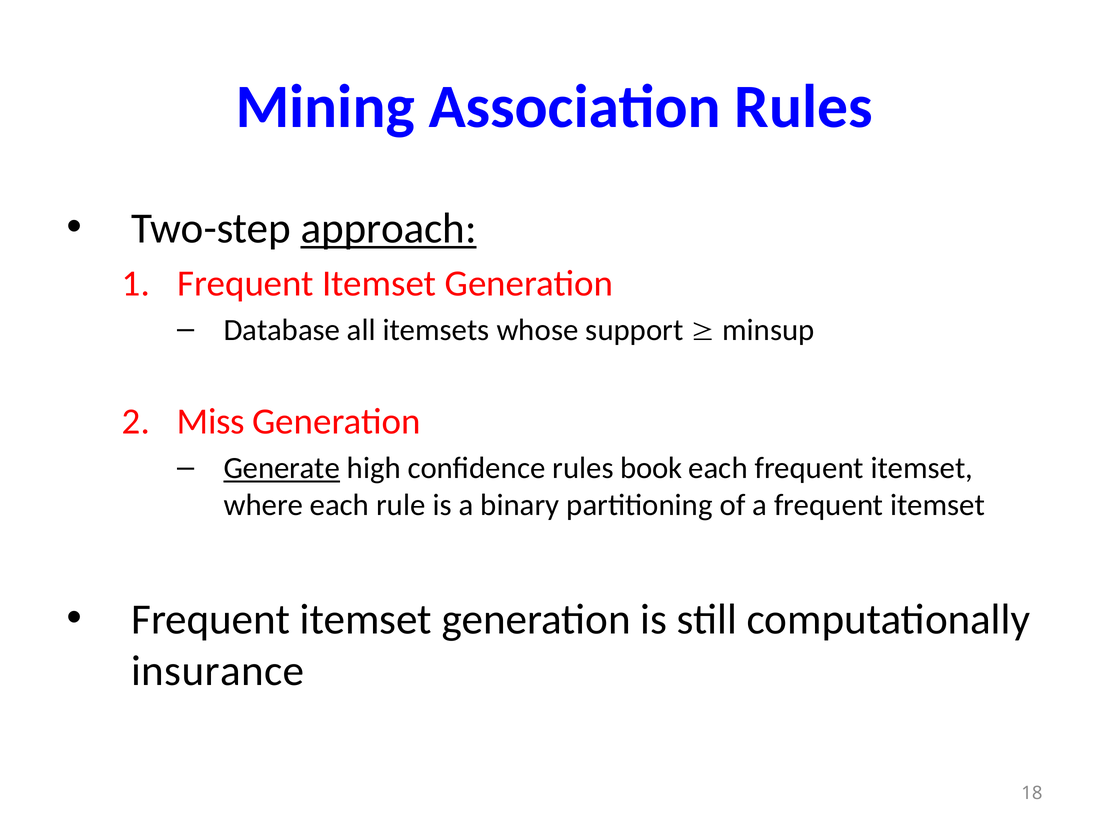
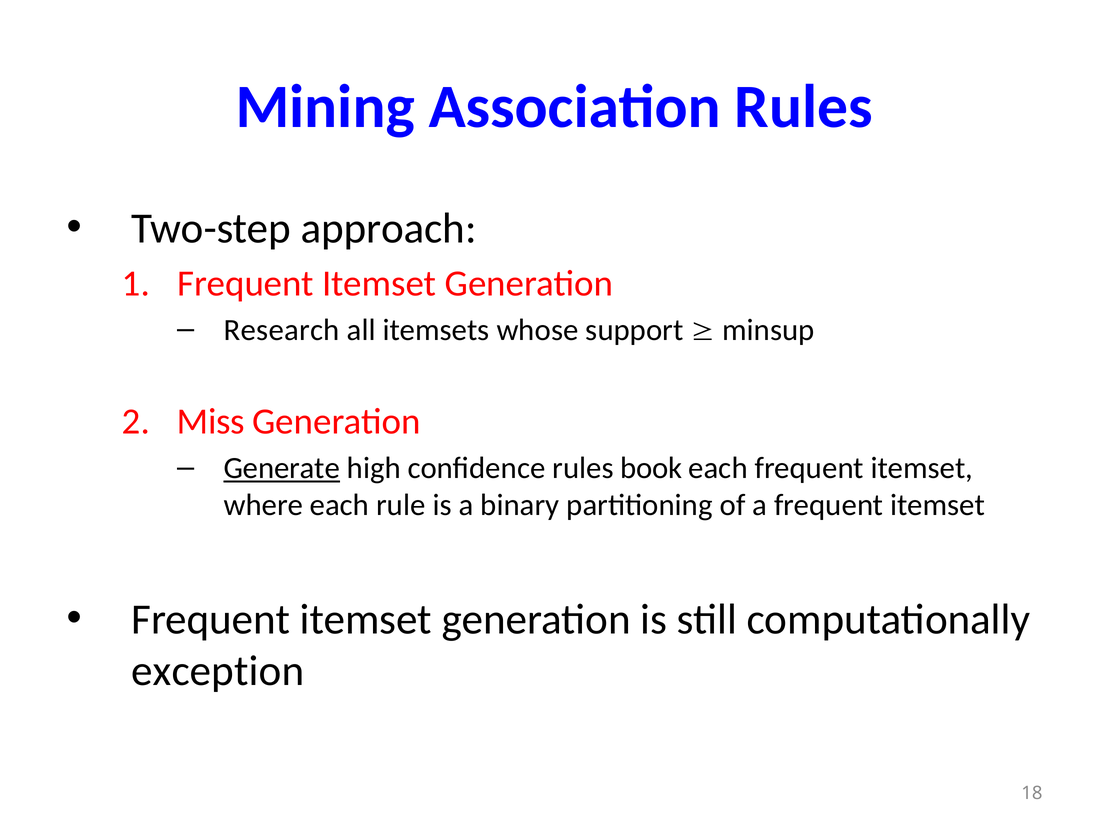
approach underline: present -> none
Database: Database -> Research
insurance: insurance -> exception
